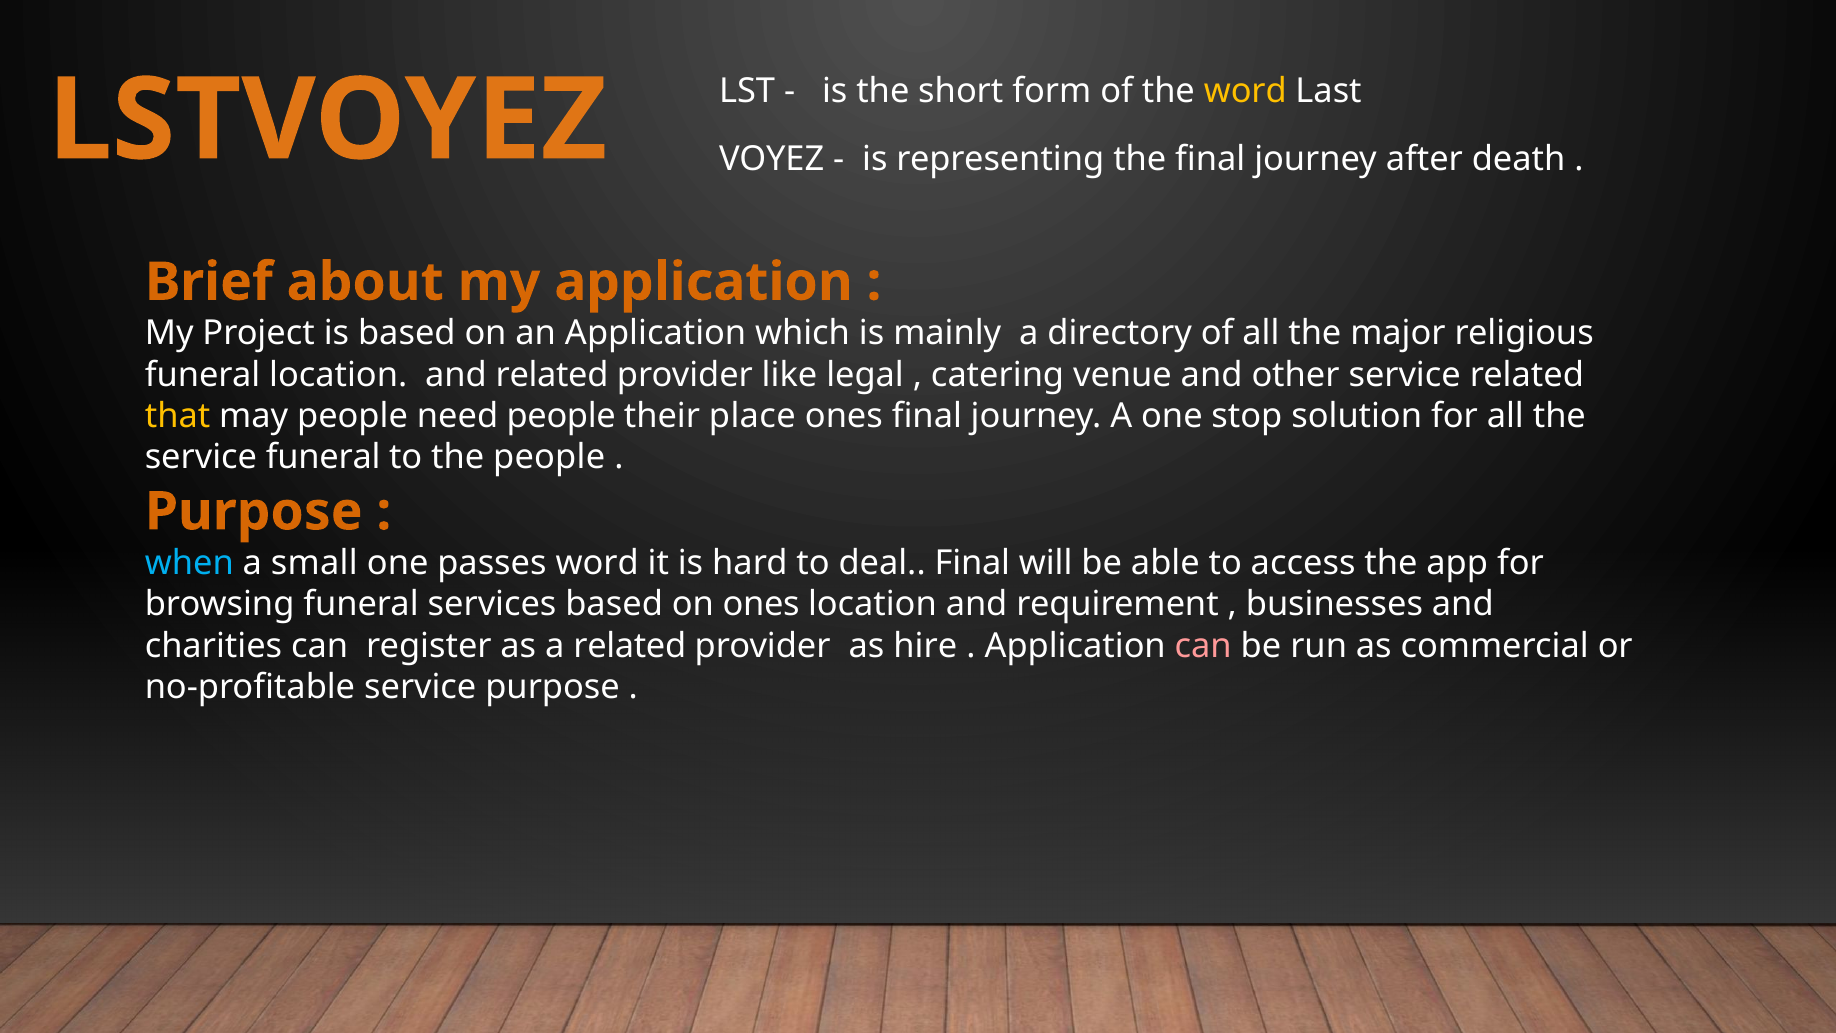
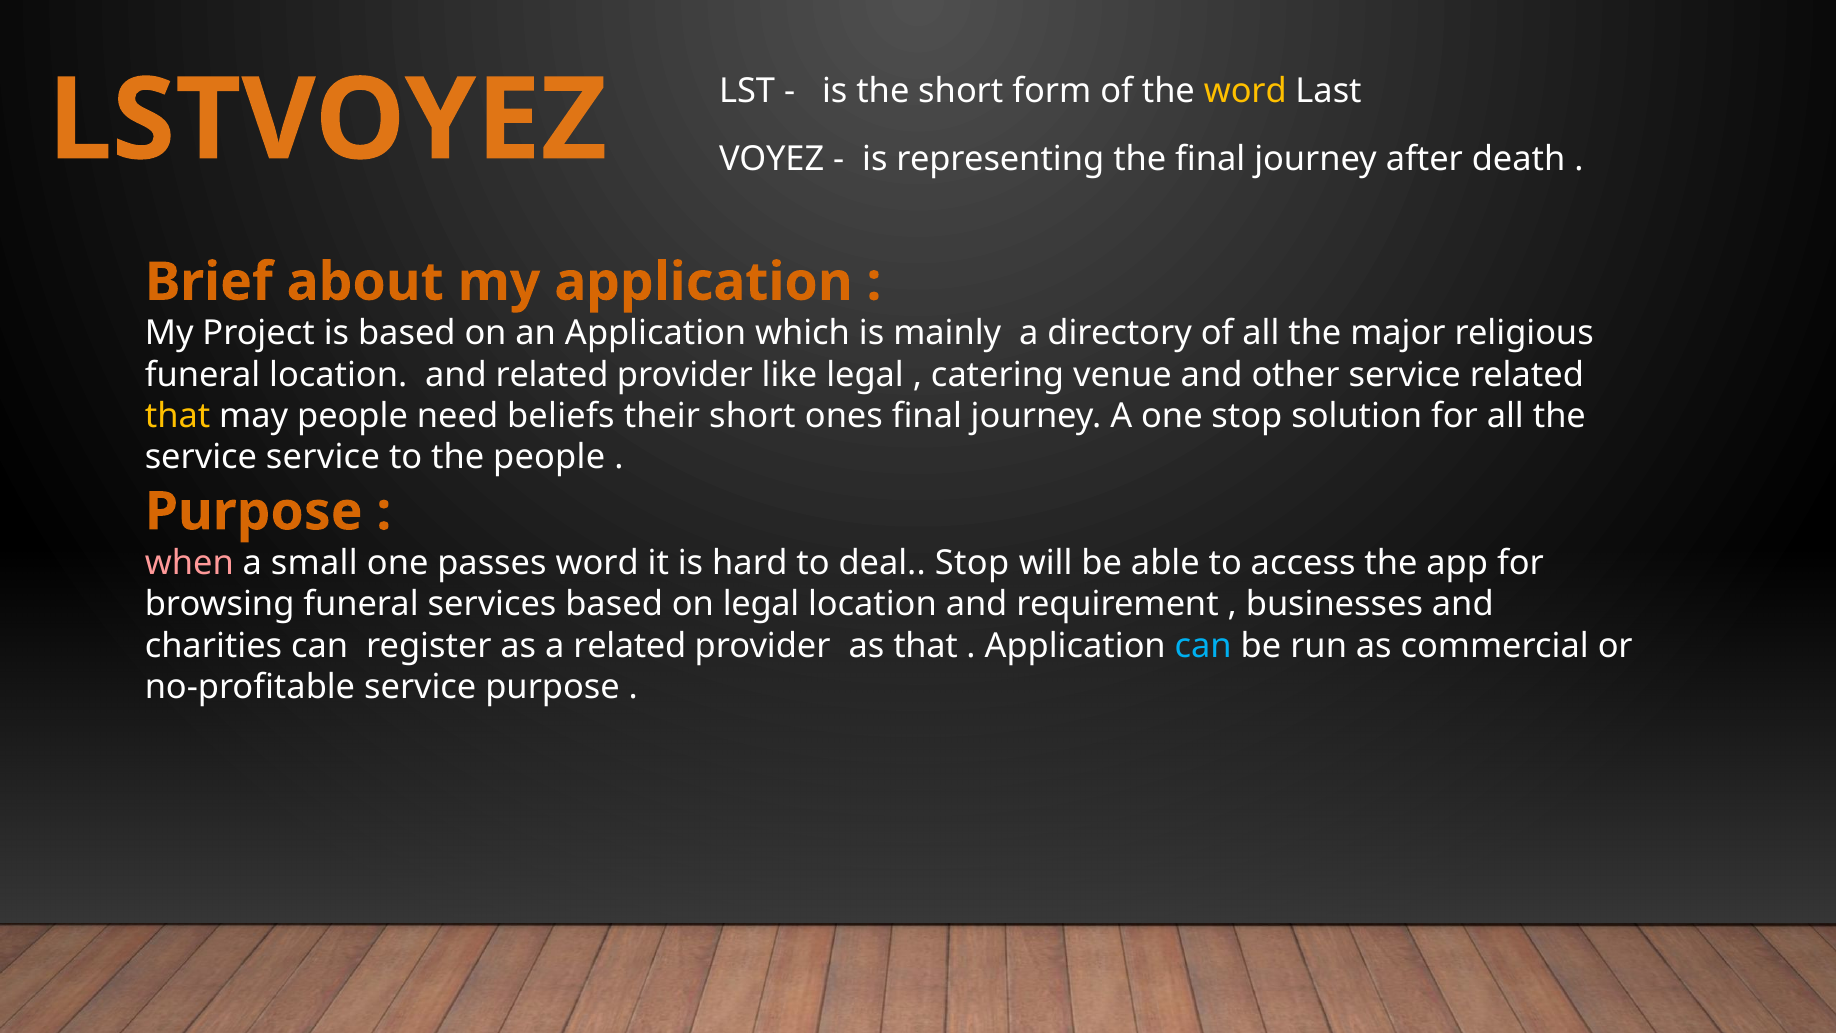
need people: people -> beliefs
their place: place -> short
service funeral: funeral -> service
when colour: light blue -> pink
deal Final: Final -> Stop
on ones: ones -> legal
as hire: hire -> that
can at (1203, 646) colour: pink -> light blue
